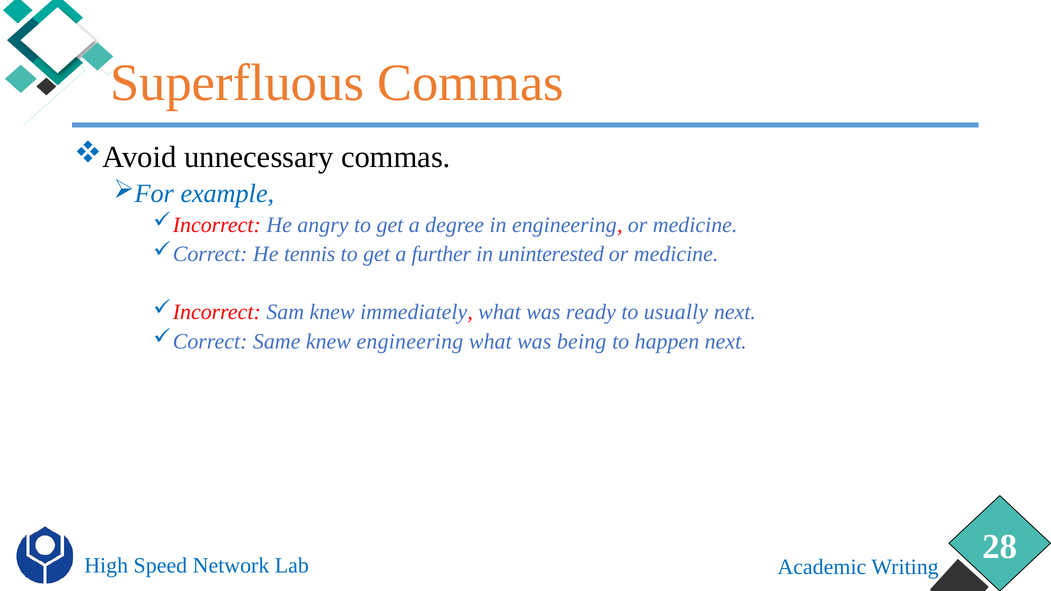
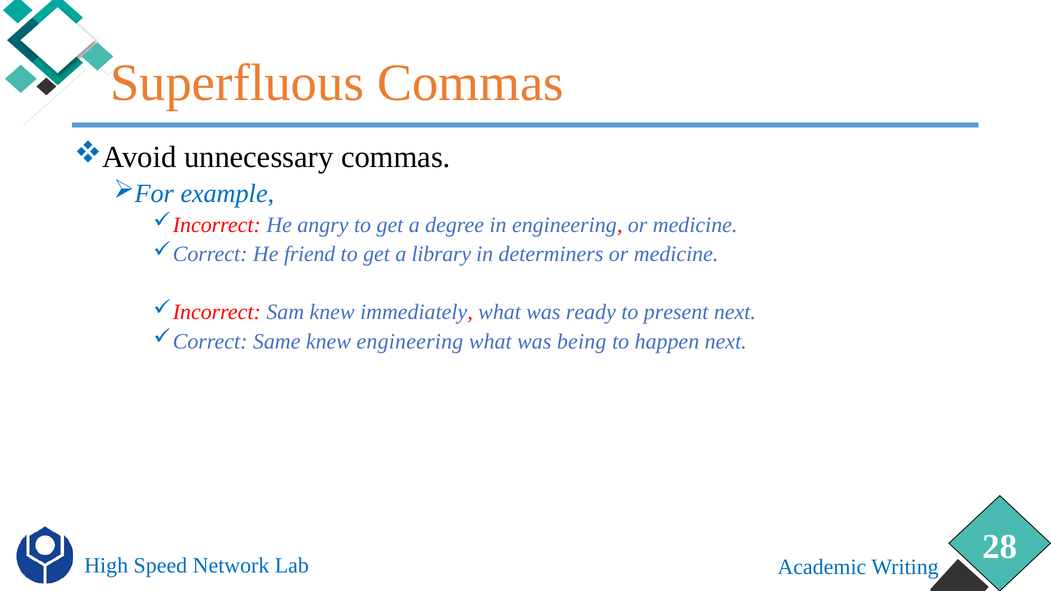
tennis: tennis -> friend
further: further -> library
uninterested: uninterested -> determiners
usually: usually -> present
